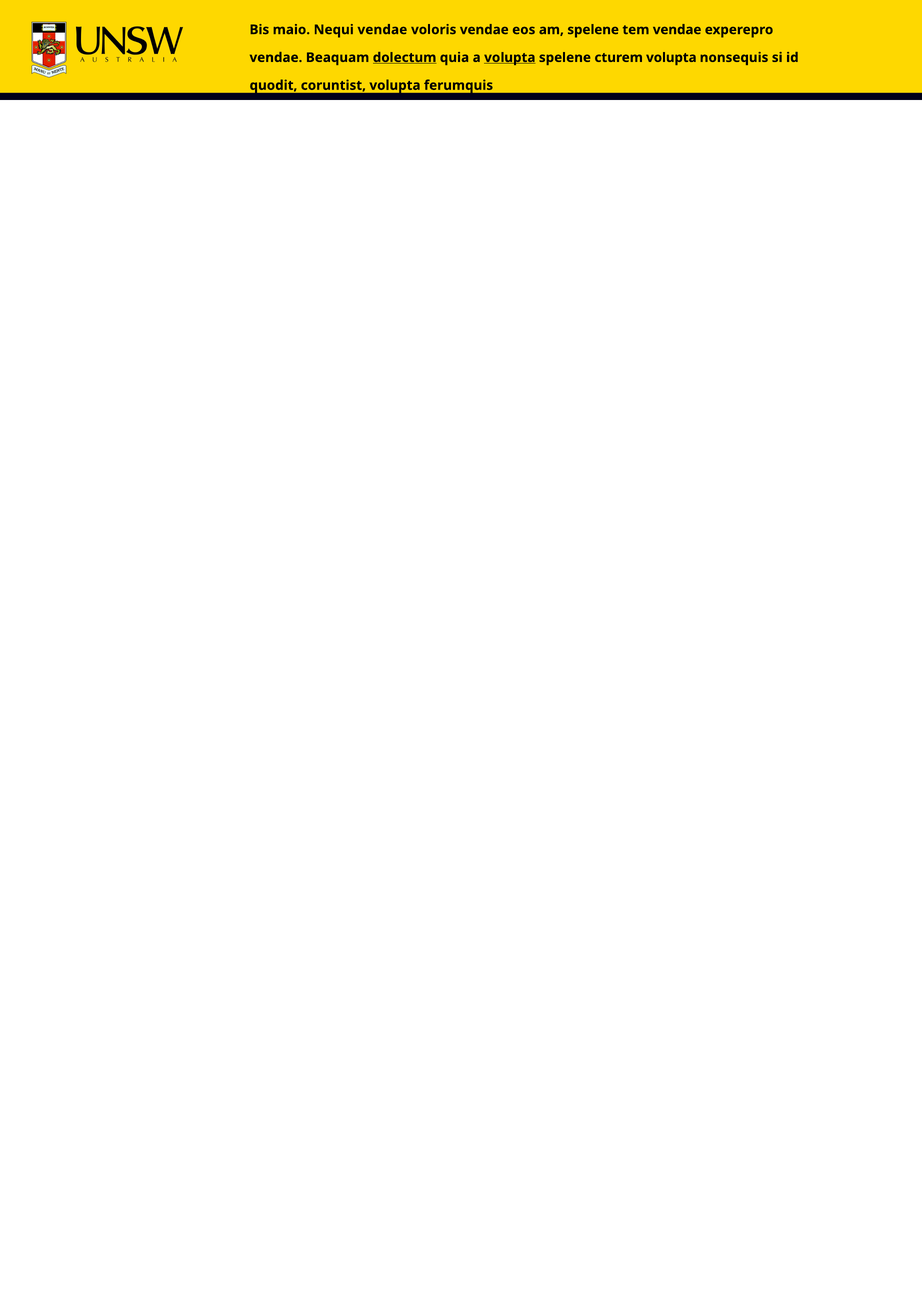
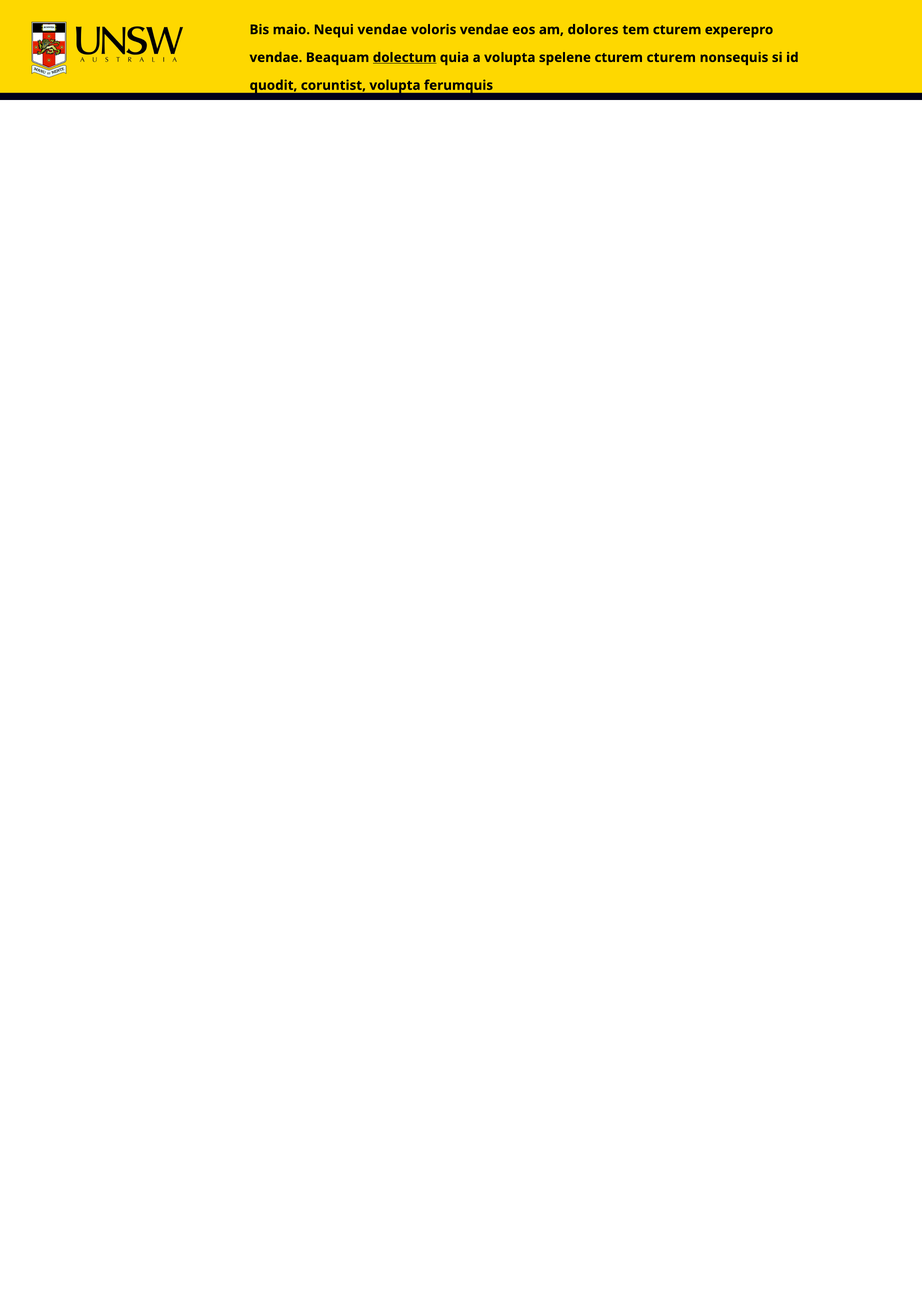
am spelene: spelene -> dolores
tem vendae: vendae -> cturem
volupta at (510, 58) underline: present -> none
cturem volupta: volupta -> cturem
